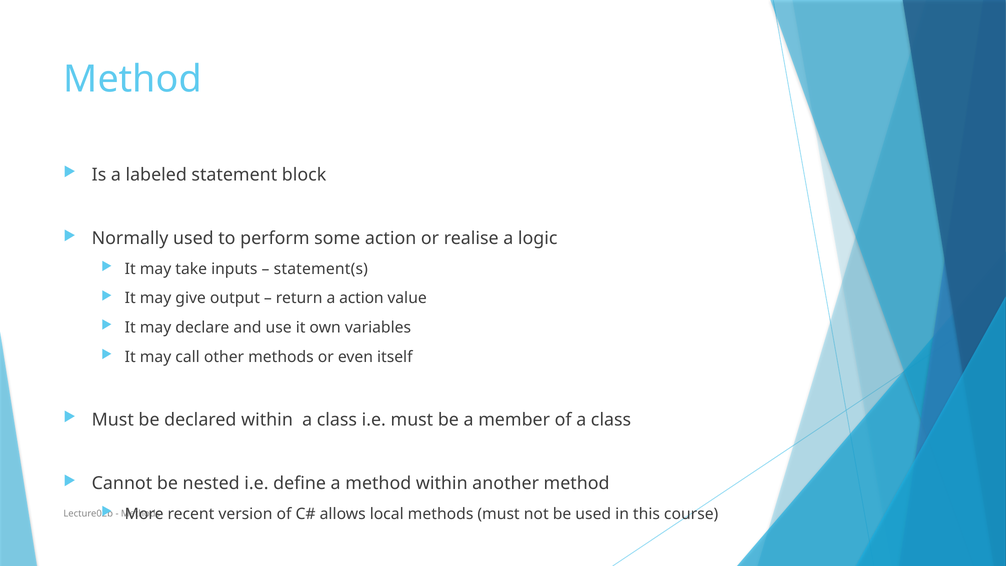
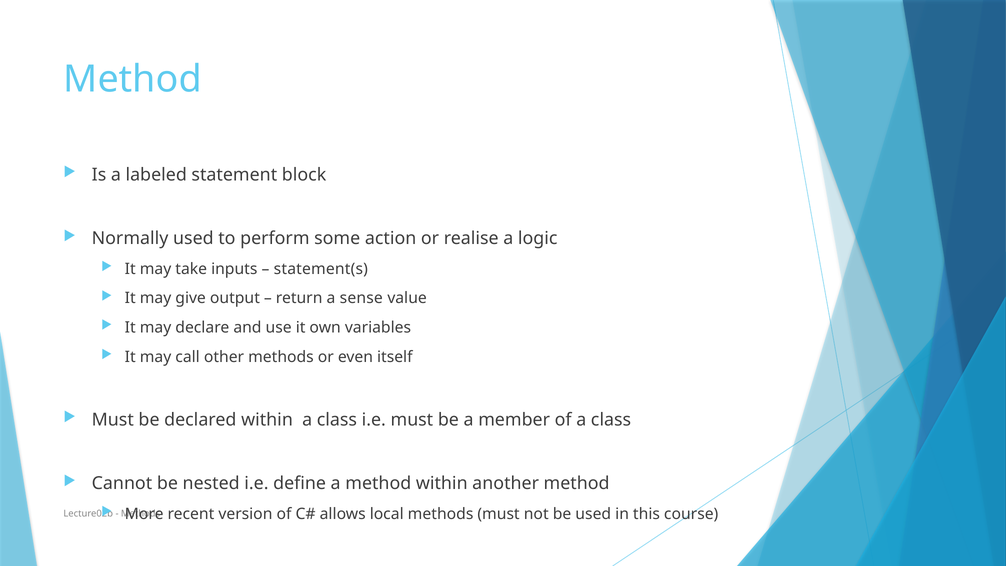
a action: action -> sense
